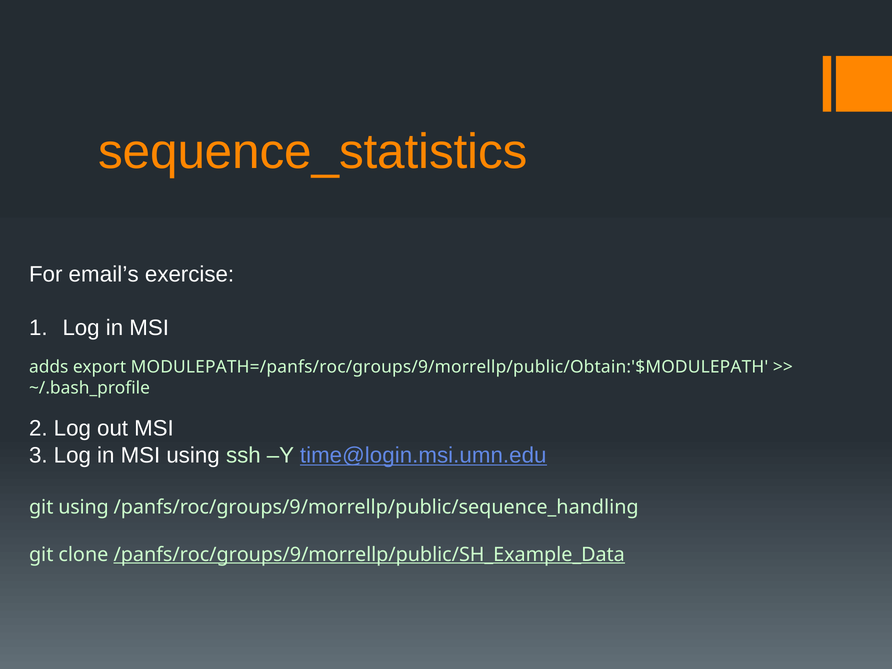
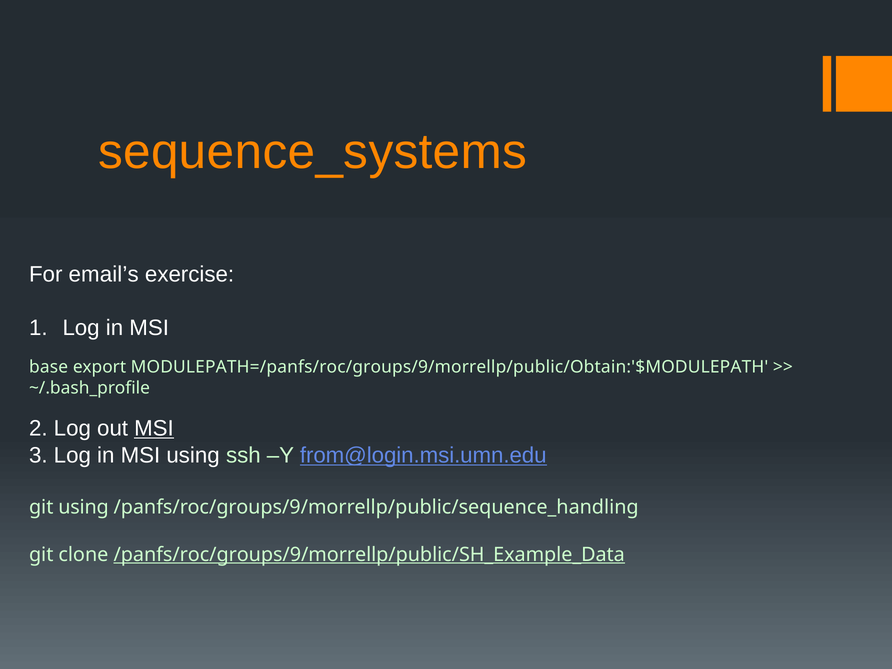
sequence_statistics: sequence_statistics -> sequence_systems
adds: adds -> base
MSI at (154, 428) underline: none -> present
time@login.msi.umn.edu: time@login.msi.umn.edu -> from@login.msi.umn.edu
